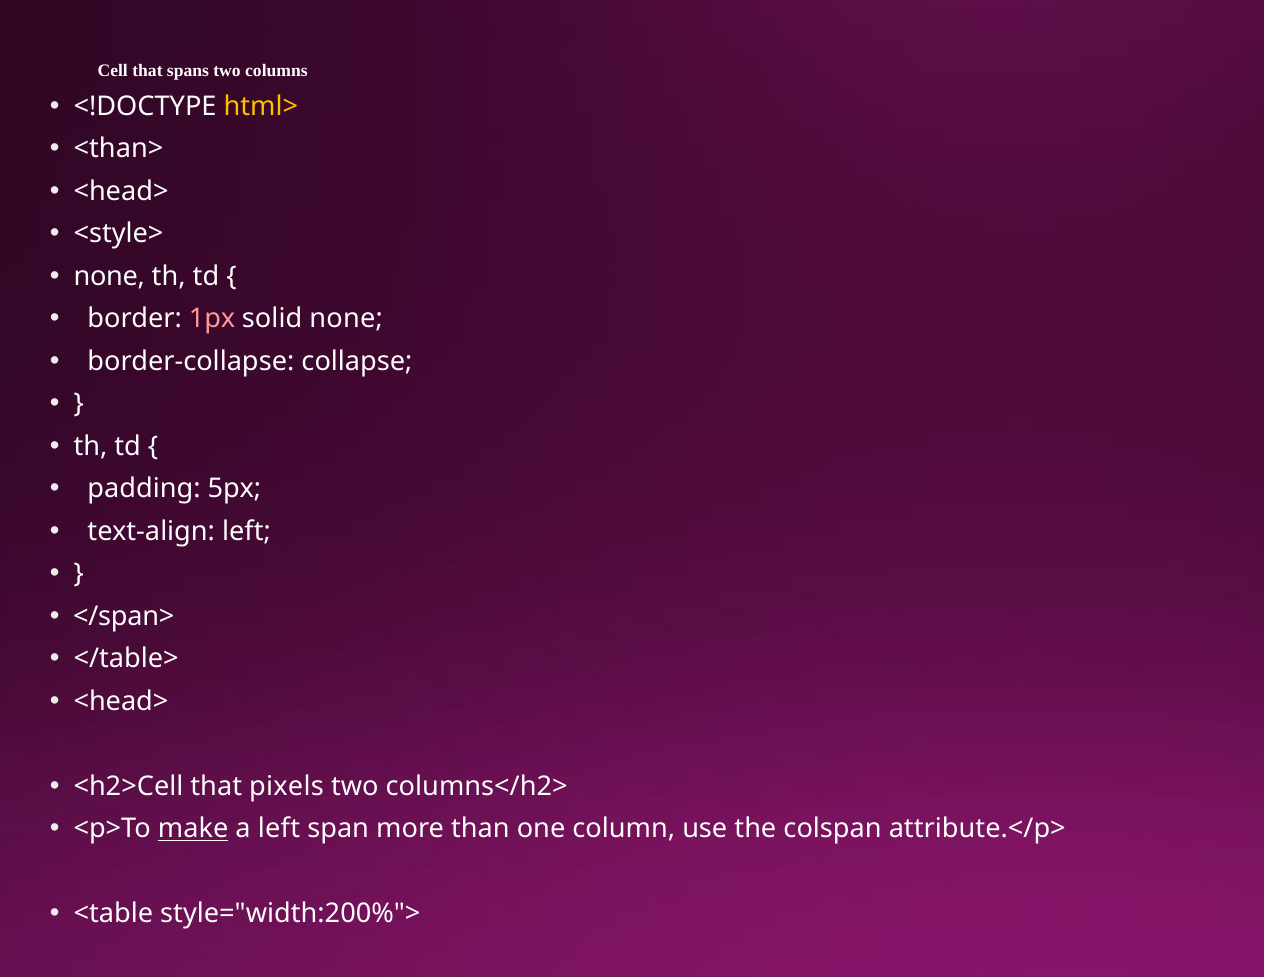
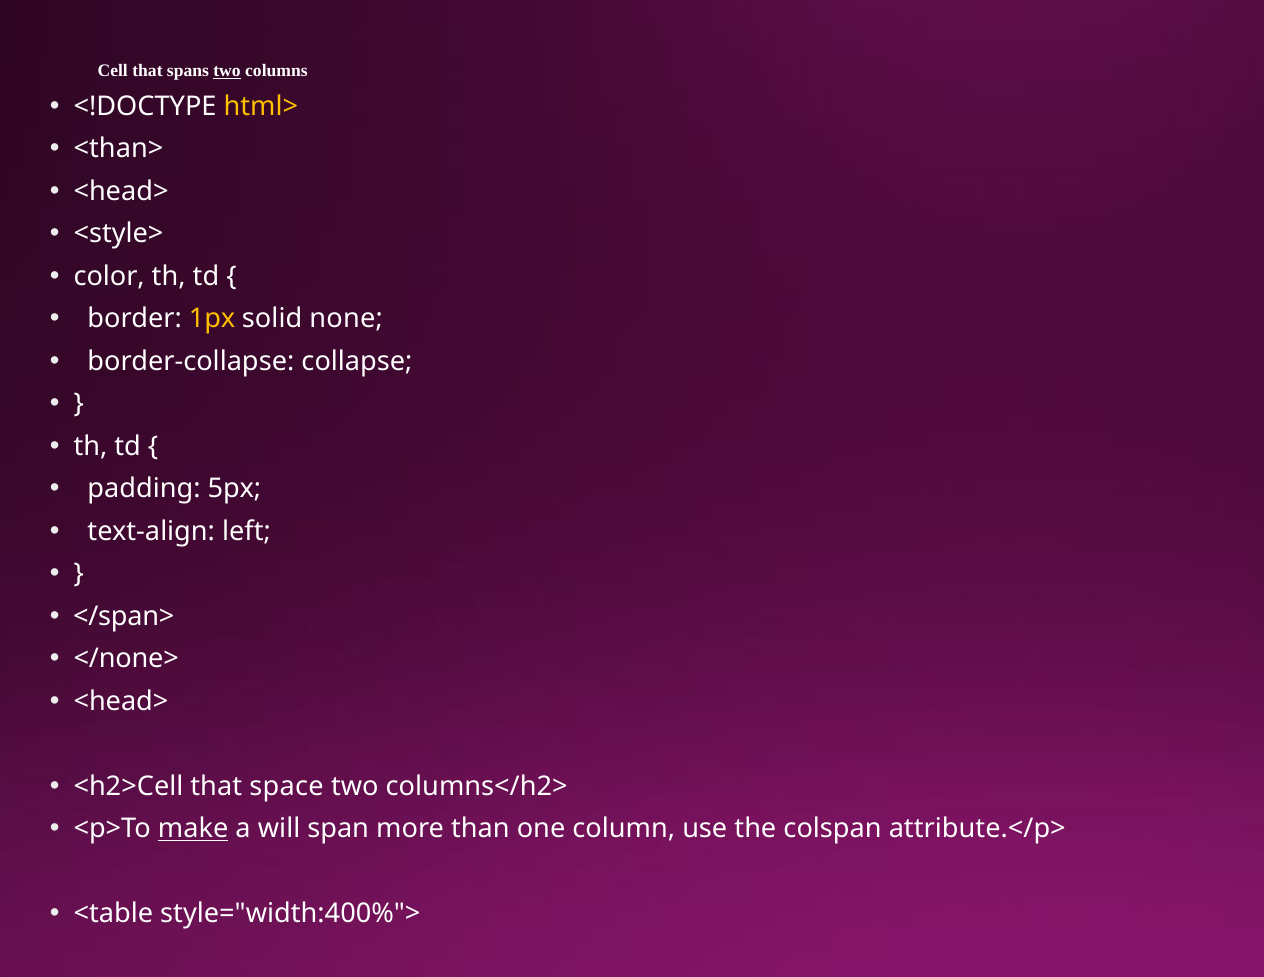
two at (227, 71) underline: none -> present
none at (109, 276): none -> color
1px colour: pink -> yellow
</table>: </table> -> </none>
pixels: pixels -> space
a left: left -> will
style="width:200%">: style="width:200%"> -> style="width:400%">
